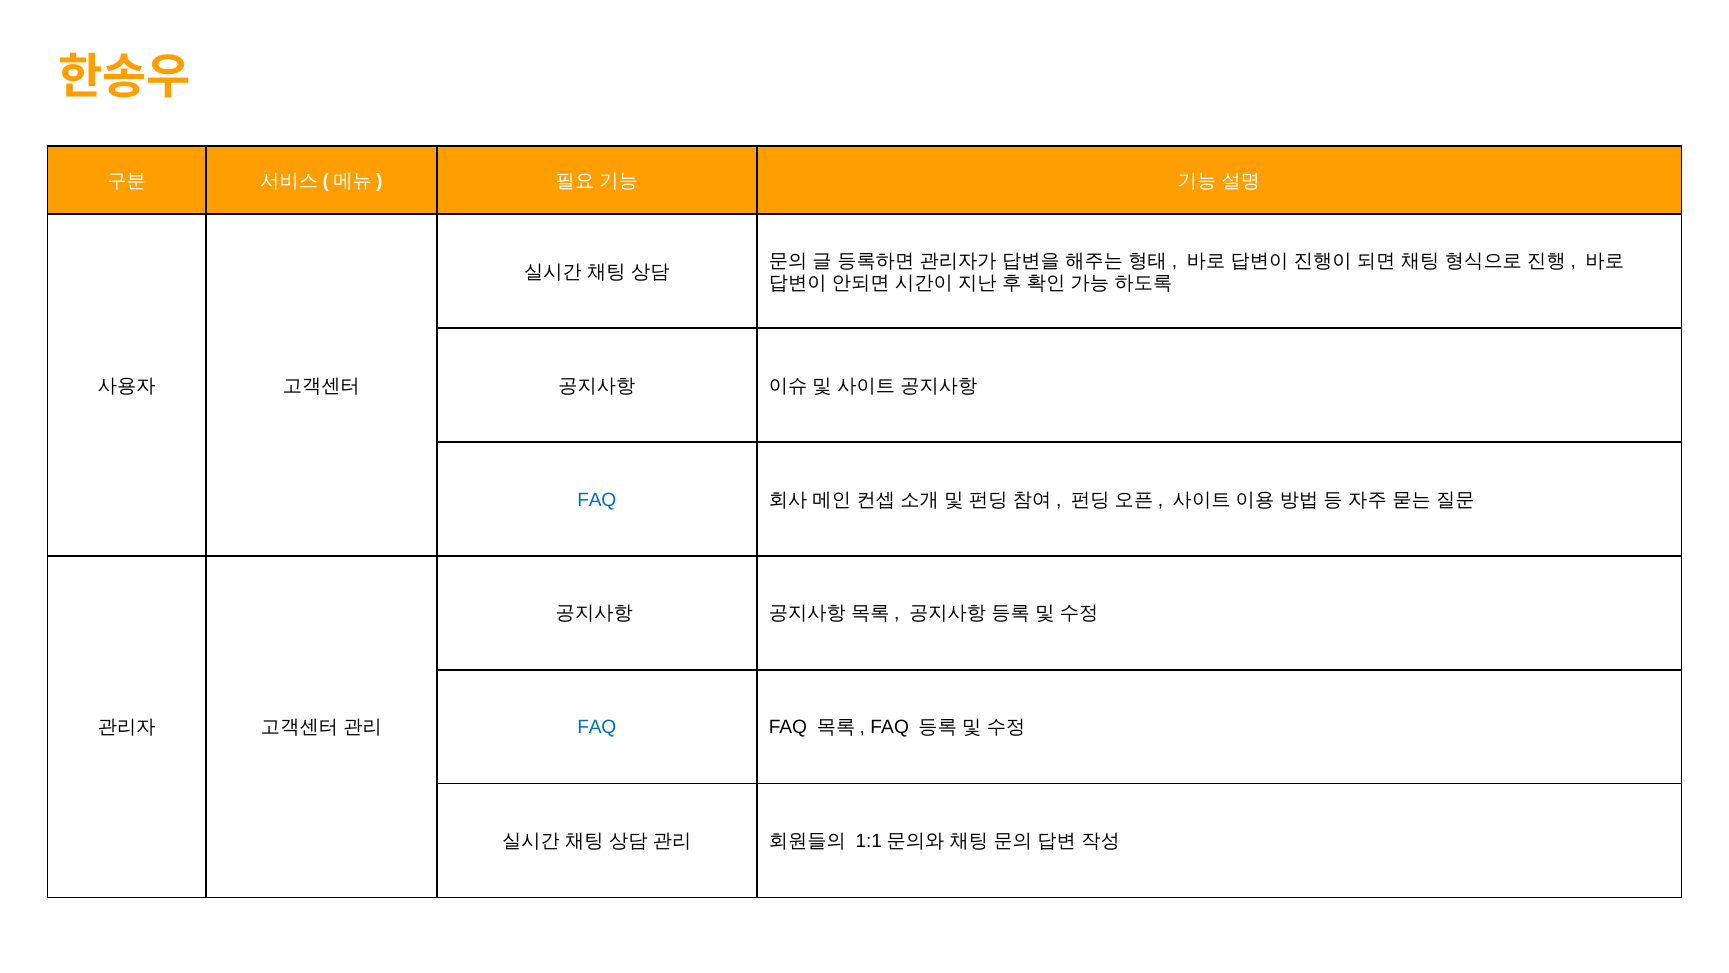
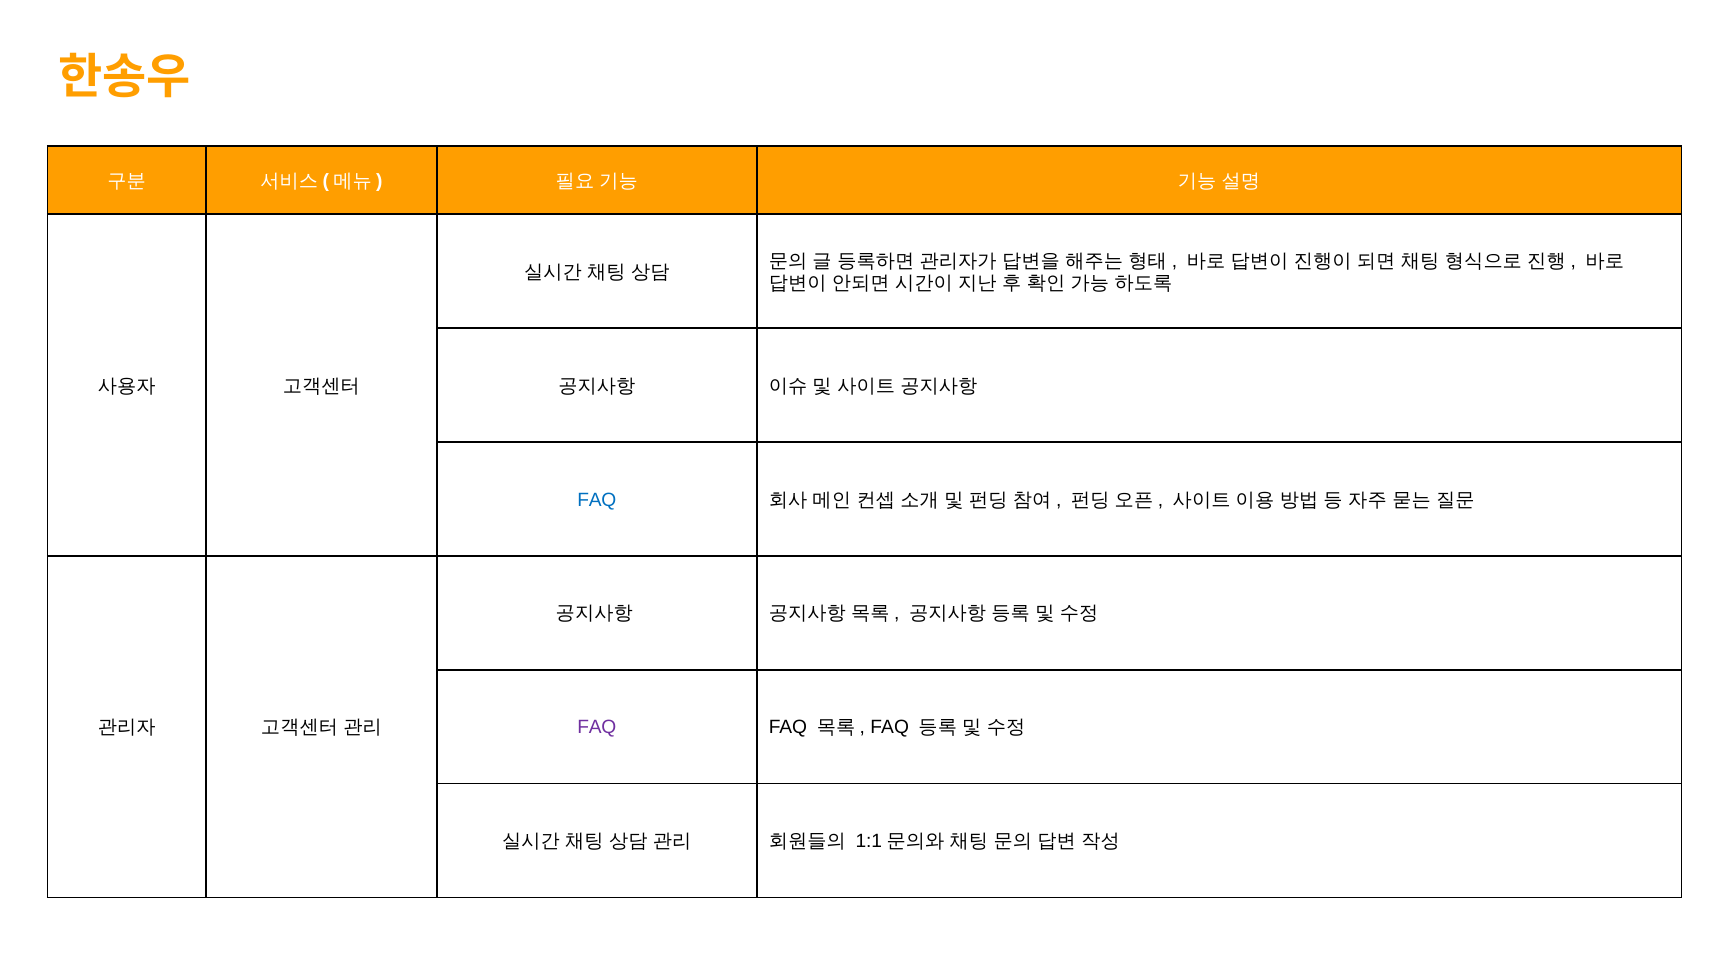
FAQ at (597, 727) colour: blue -> purple
